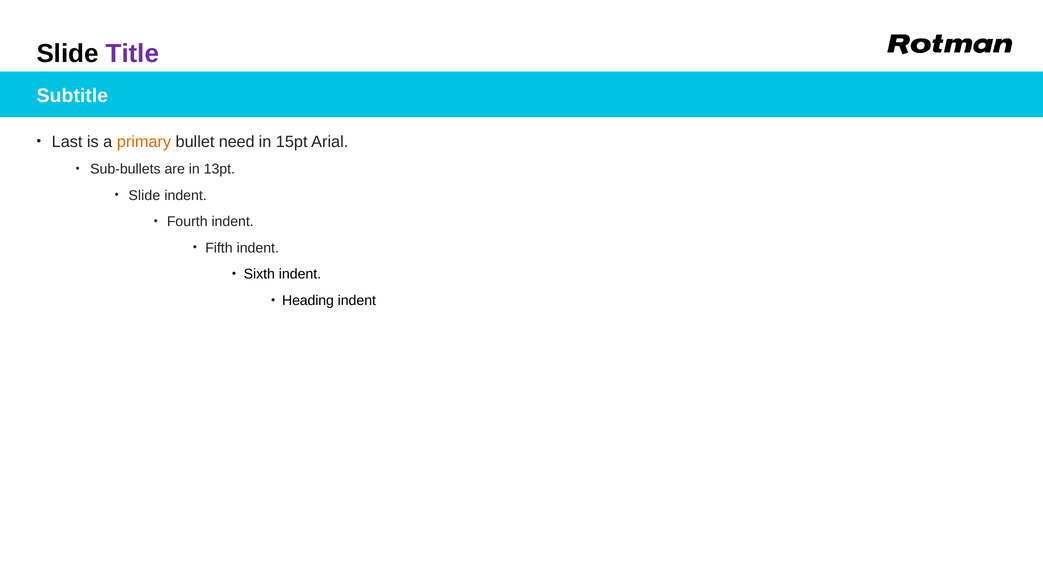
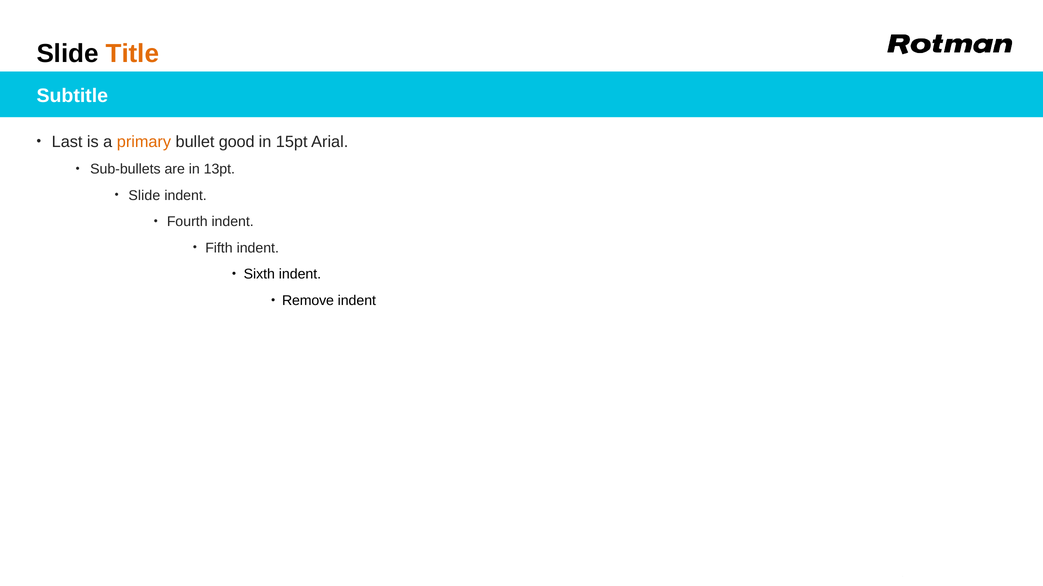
Title colour: purple -> orange
need: need -> good
Heading: Heading -> Remove
